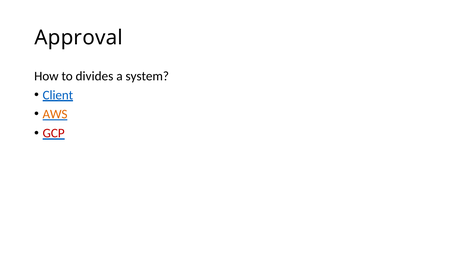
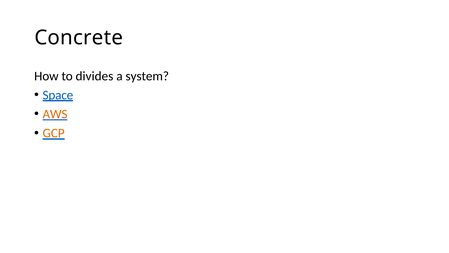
Approval: Approval -> Concrete
Client: Client -> Space
GCP colour: red -> orange
